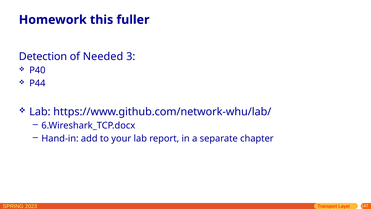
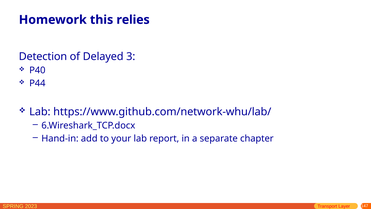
fuller: fuller -> relies
Needed: Needed -> Delayed
